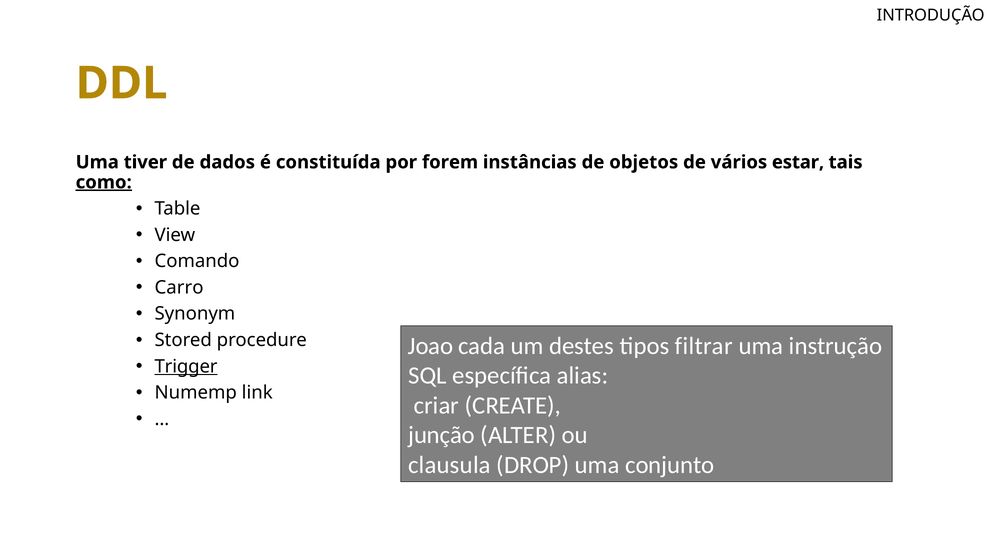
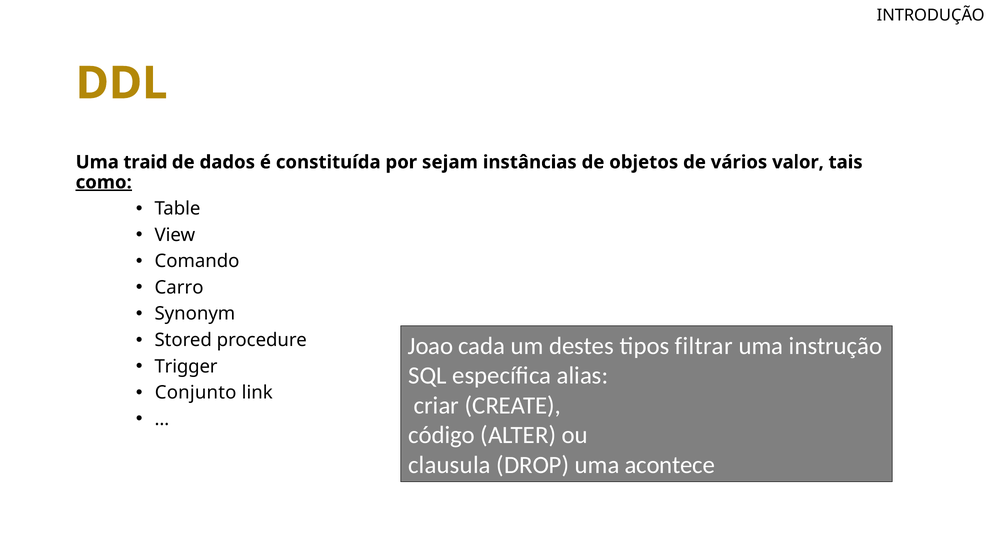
tiver: tiver -> traid
forem: forem -> sejam
estar: estar -> valor
Trigger underline: present -> none
Numemp: Numemp -> Conjunto
junção: junção -> código
conjunto: conjunto -> acontece
